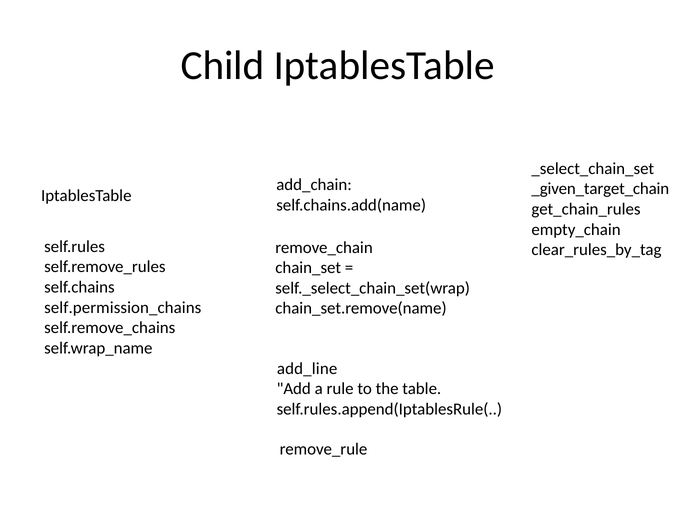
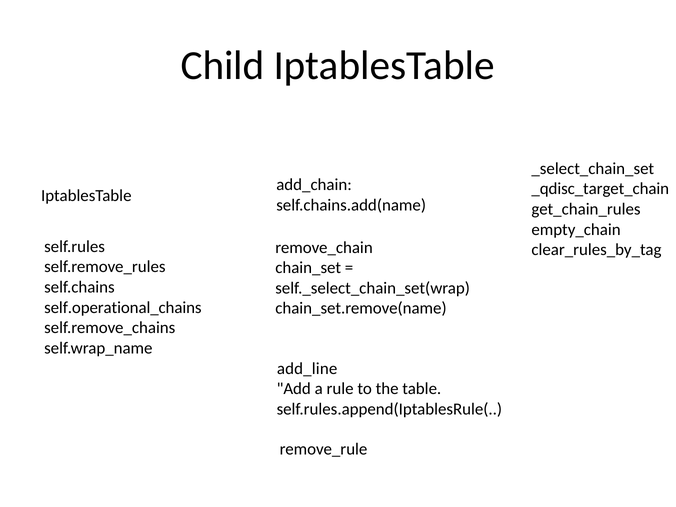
_given_target_chain: _given_target_chain -> _qdisc_target_chain
self.permission_chains: self.permission_chains -> self.operational_chains
